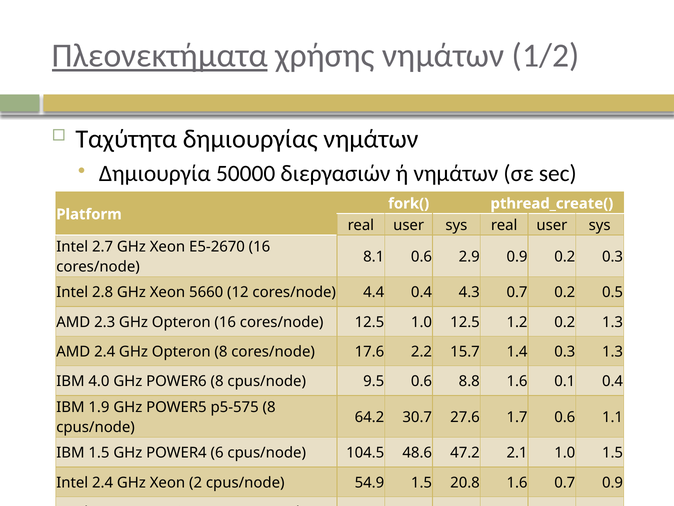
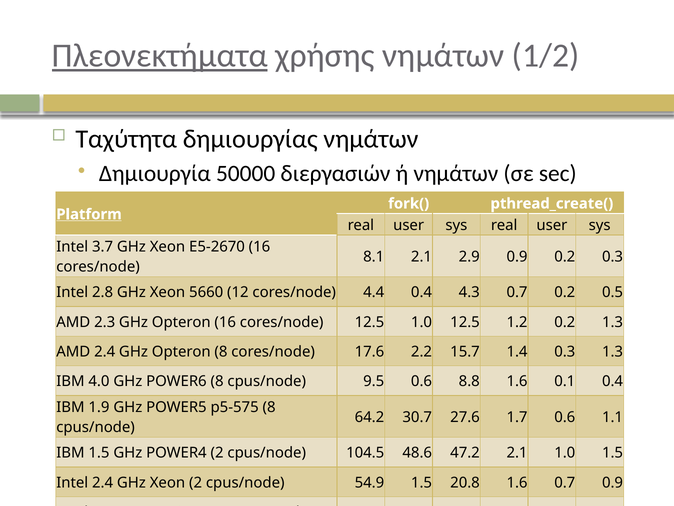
Platform underline: none -> present
2.7: 2.7 -> 3.7
8.1 0.6: 0.6 -> 2.1
POWER4 6: 6 -> 2
